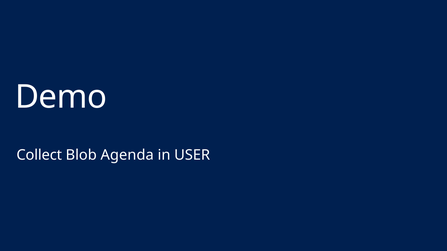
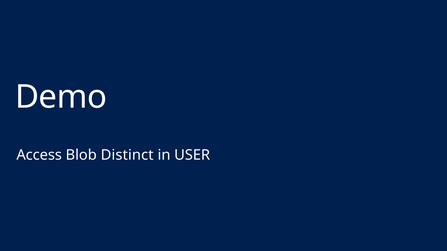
Collect: Collect -> Access
Agenda: Agenda -> Distinct
